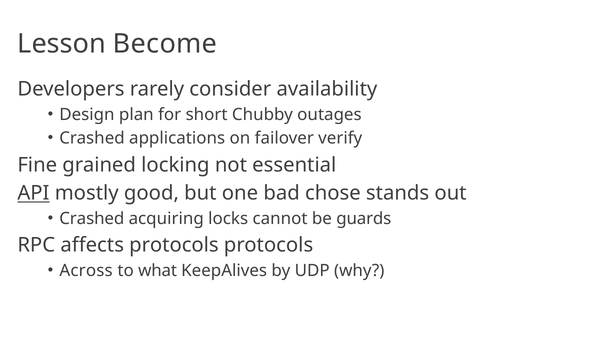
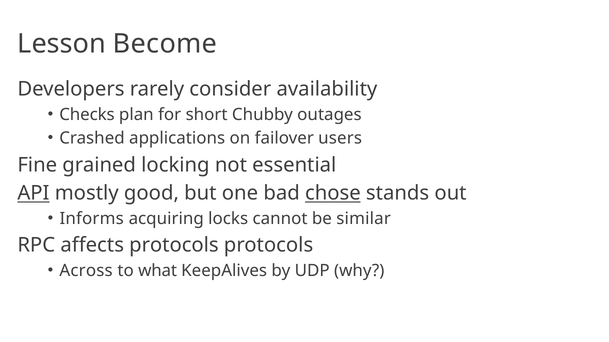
Design: Design -> Checks
verify: verify -> users
chose underline: none -> present
Crashed at (92, 219): Crashed -> Informs
guards: guards -> similar
